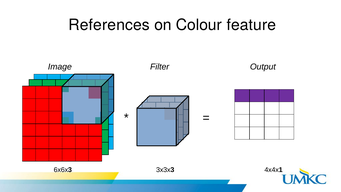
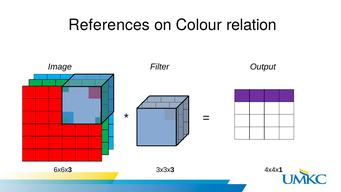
feature: feature -> relation
